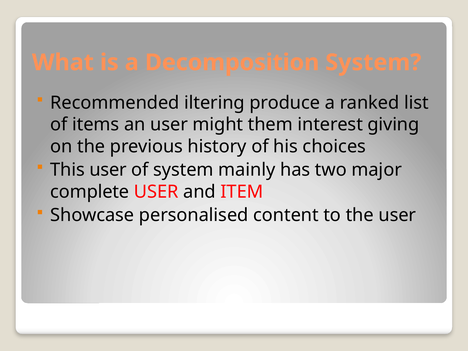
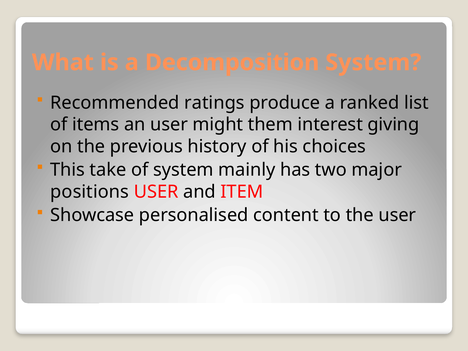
iltering: iltering -> ratings
This user: user -> take
complete: complete -> positions
